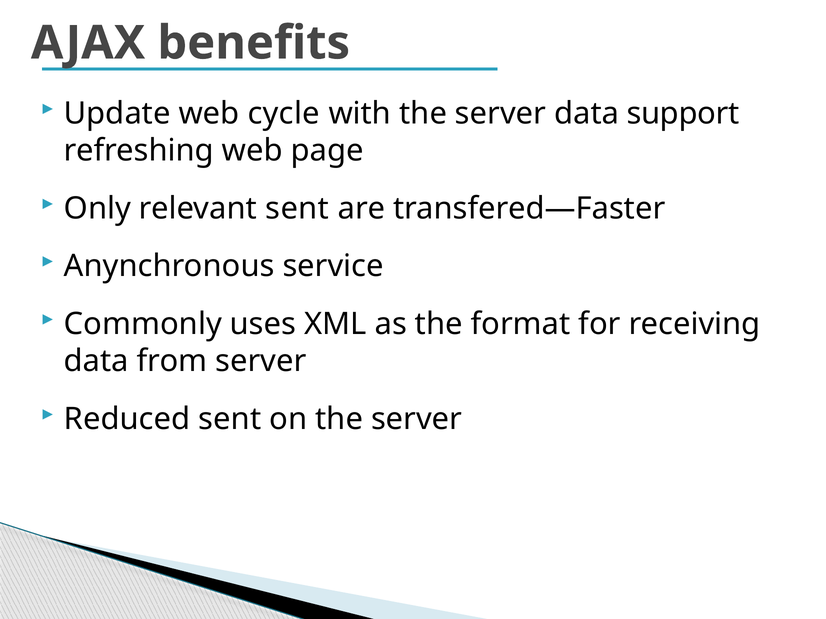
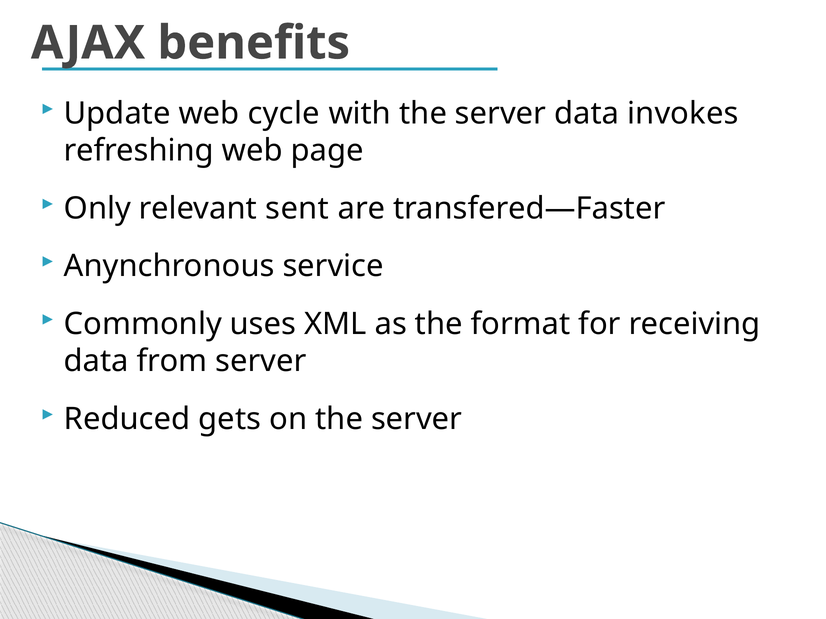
support: support -> invokes
Reduced sent: sent -> gets
